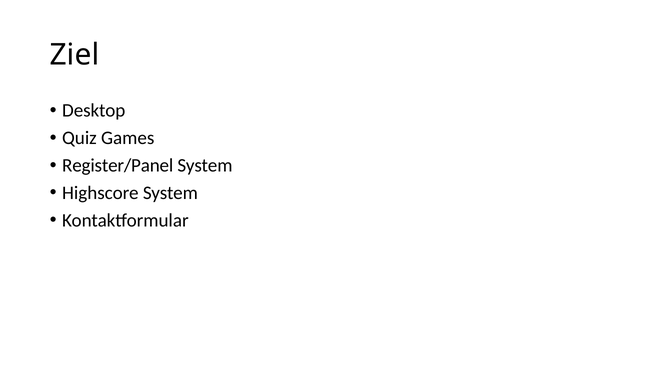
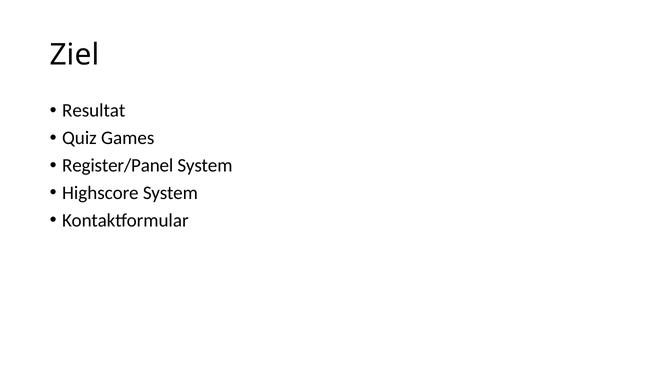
Desktop: Desktop -> Resultat
